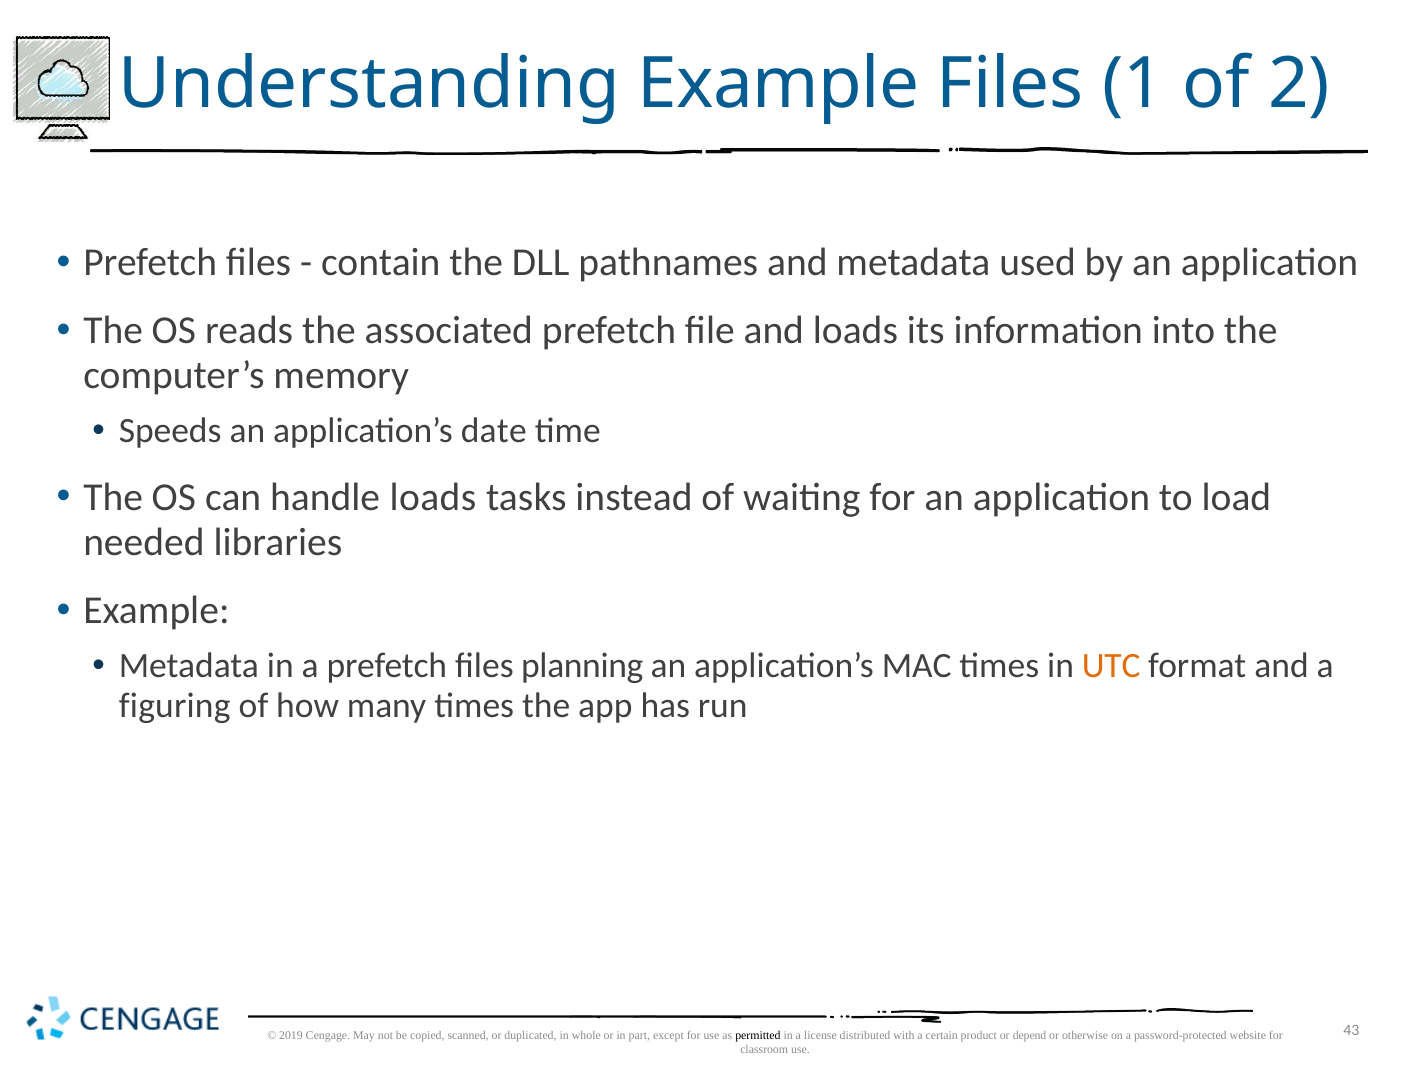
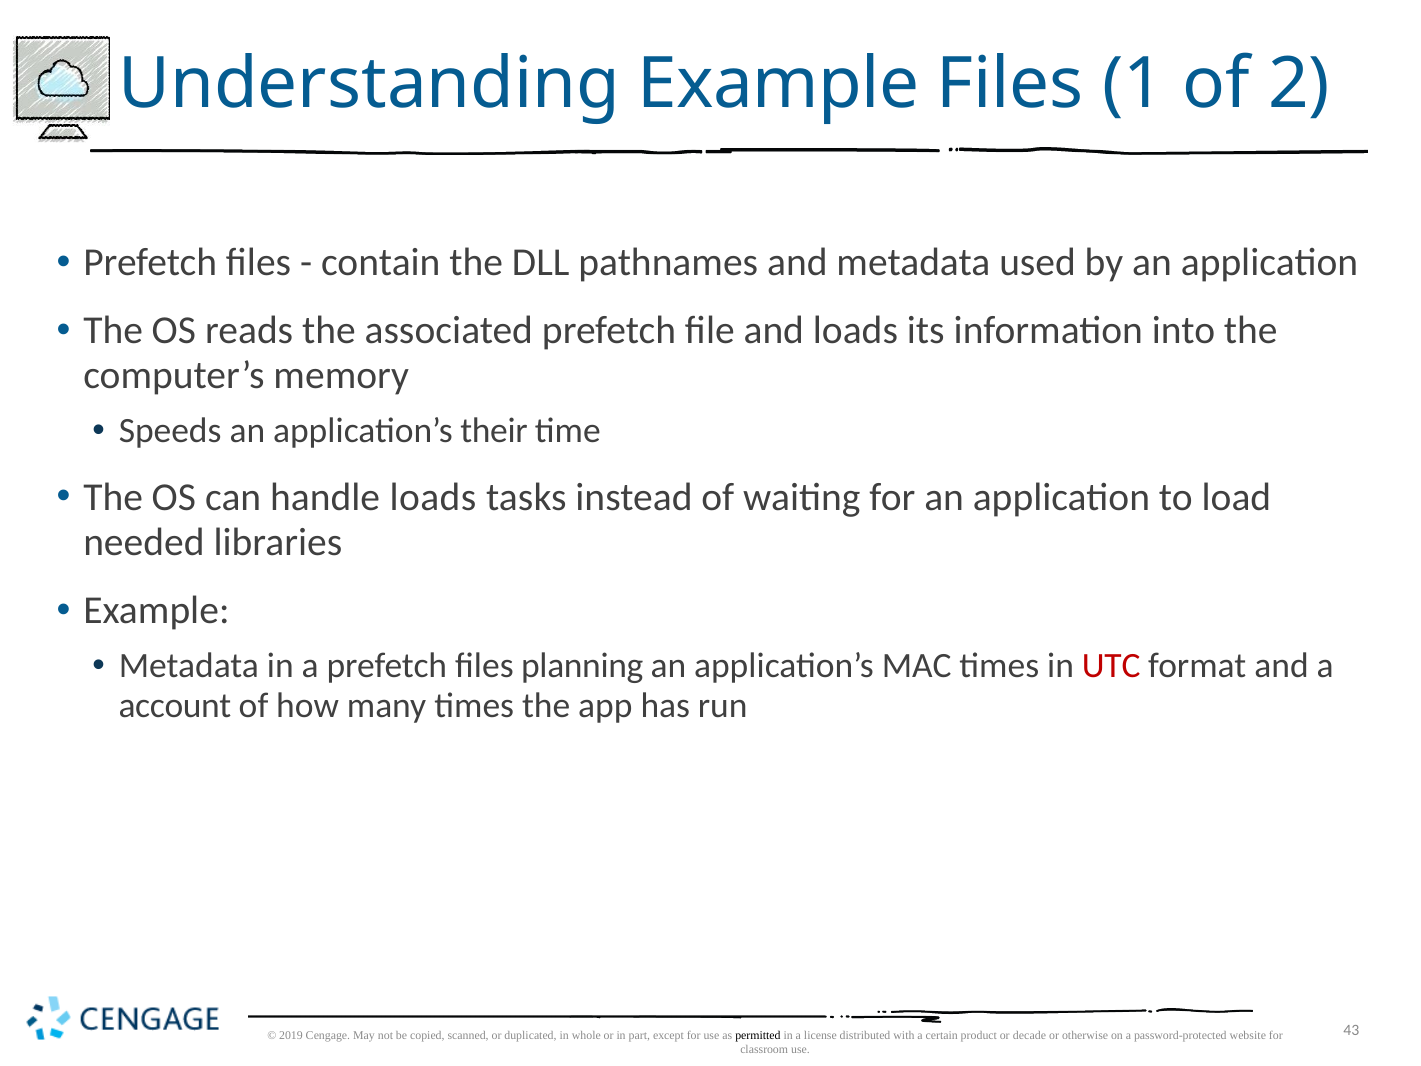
date: date -> their
UTC colour: orange -> red
figuring: figuring -> account
depend: depend -> decade
